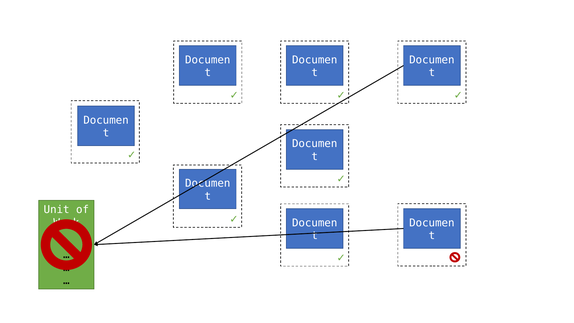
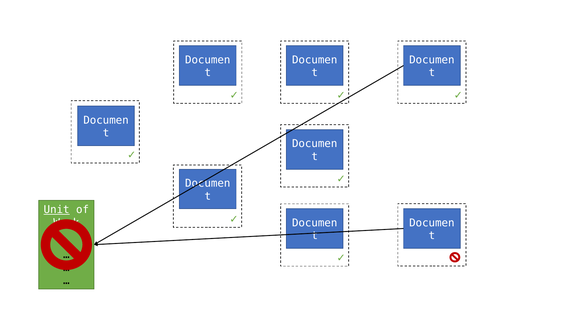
Unit underline: none -> present
